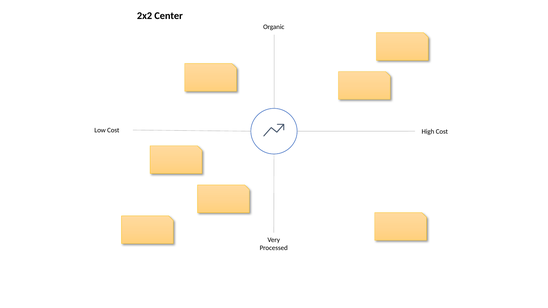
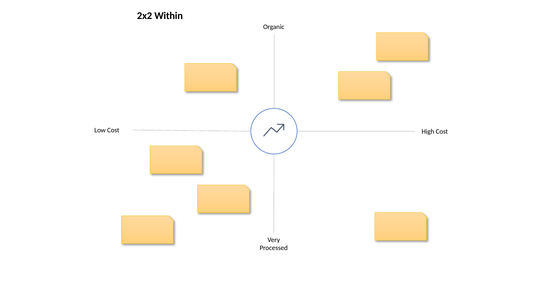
Center: Center -> Within
